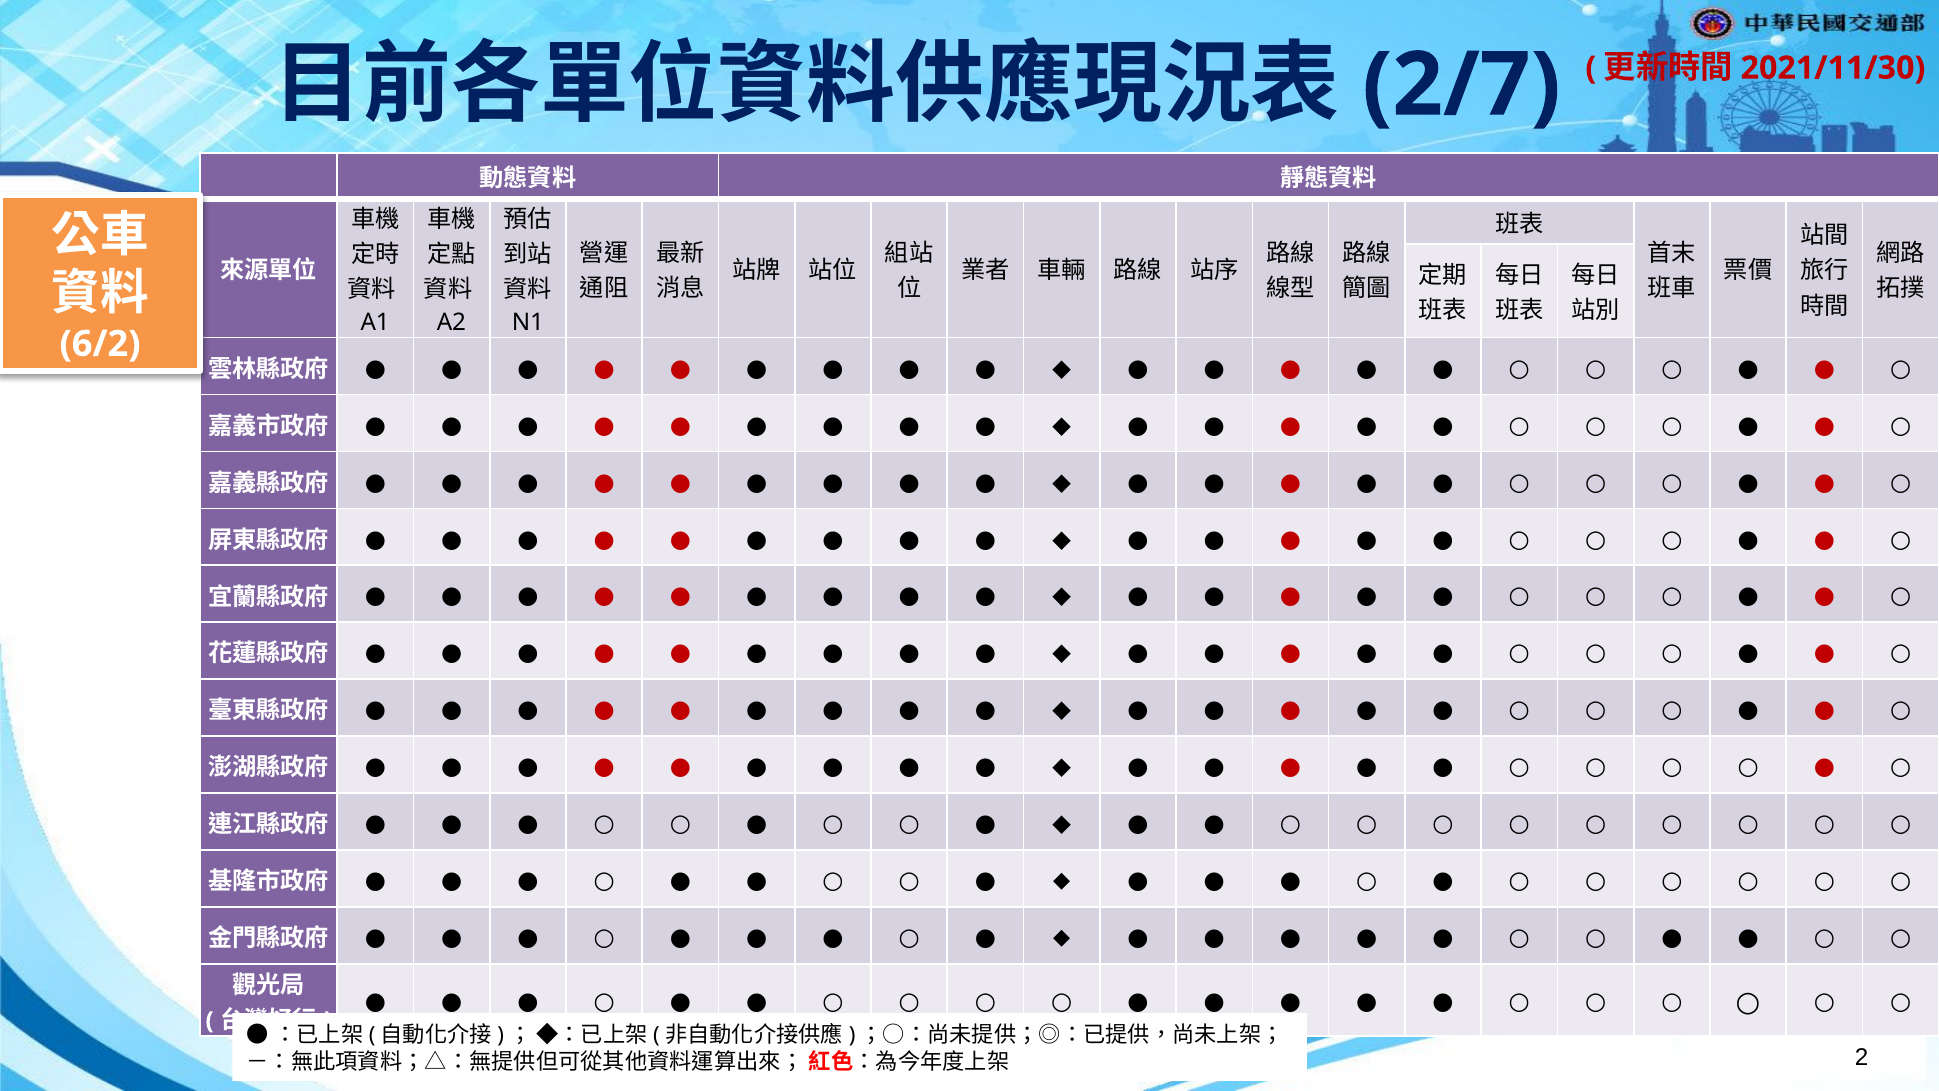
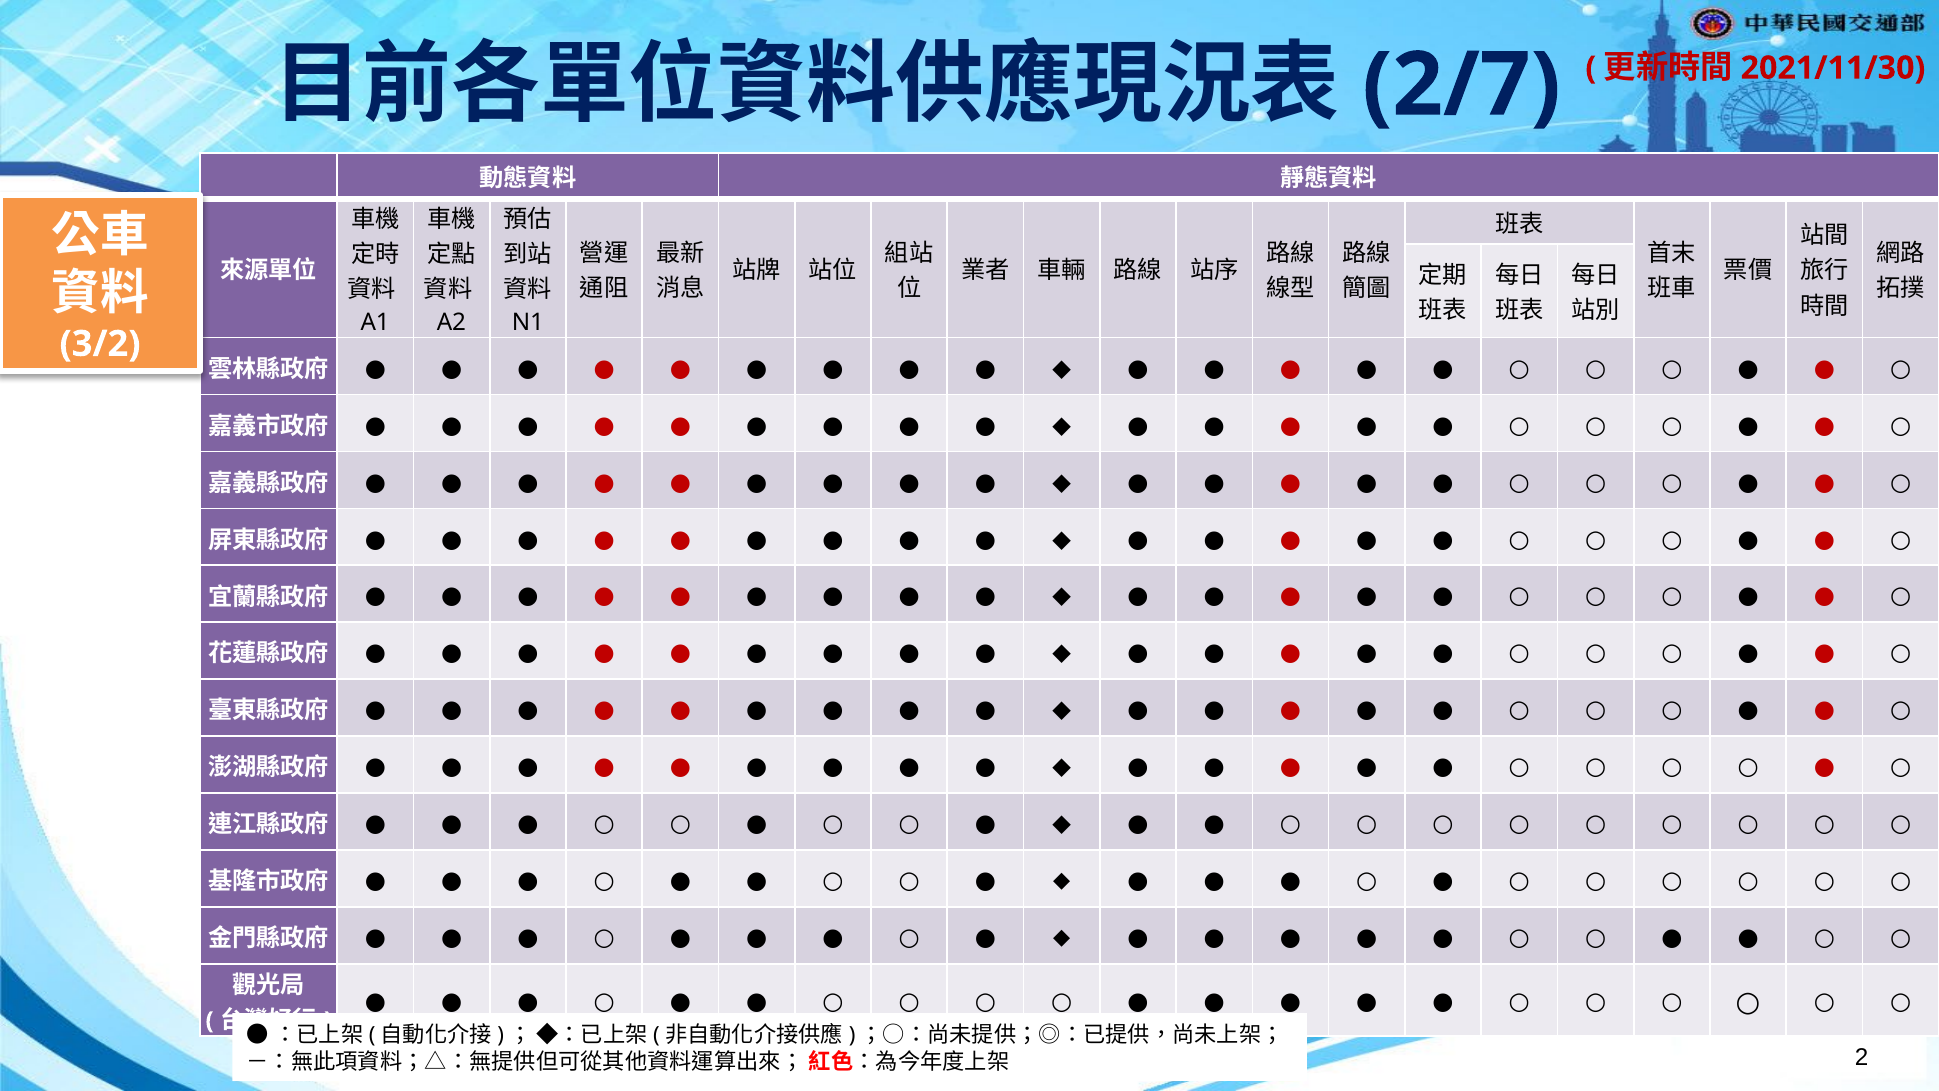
6/2: 6/2 -> 3/2
